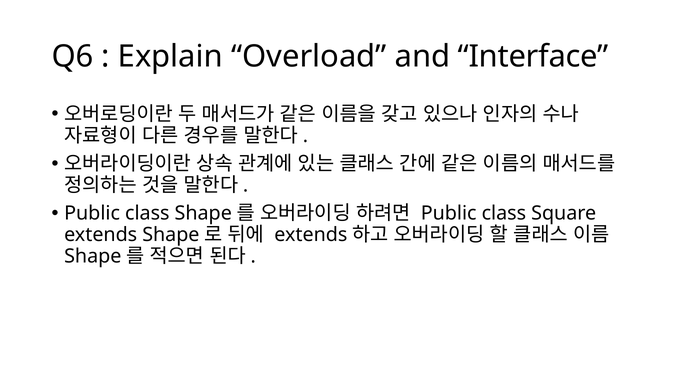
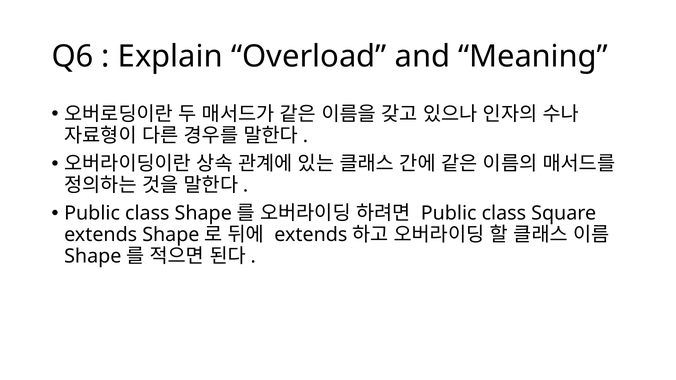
Interface: Interface -> Meaning
